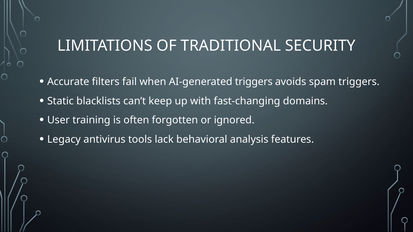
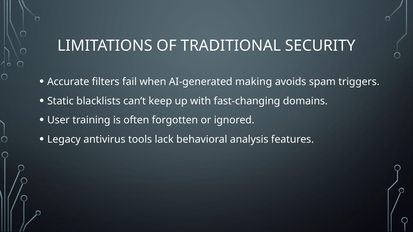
AI-generated triggers: triggers -> making
